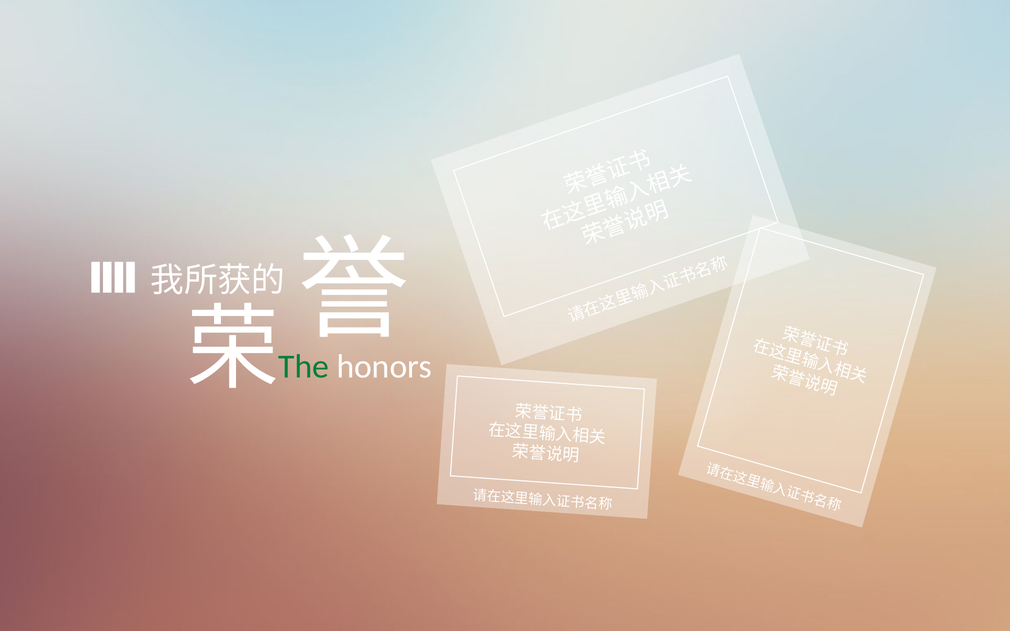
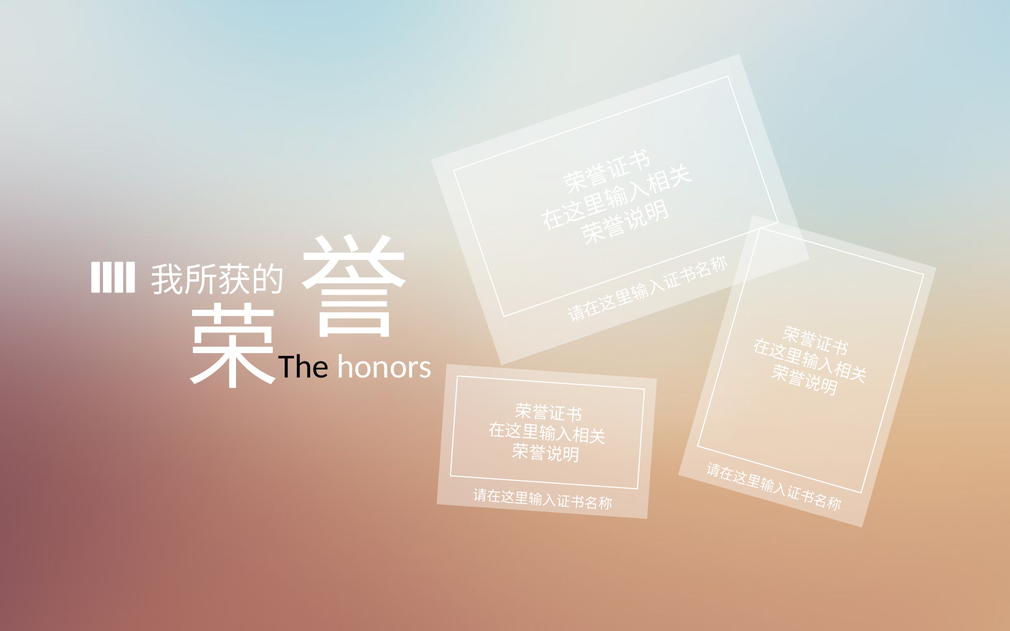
The colour: green -> black
